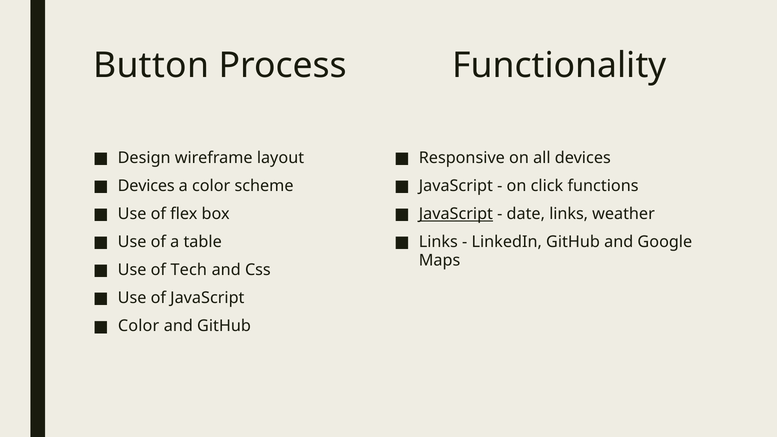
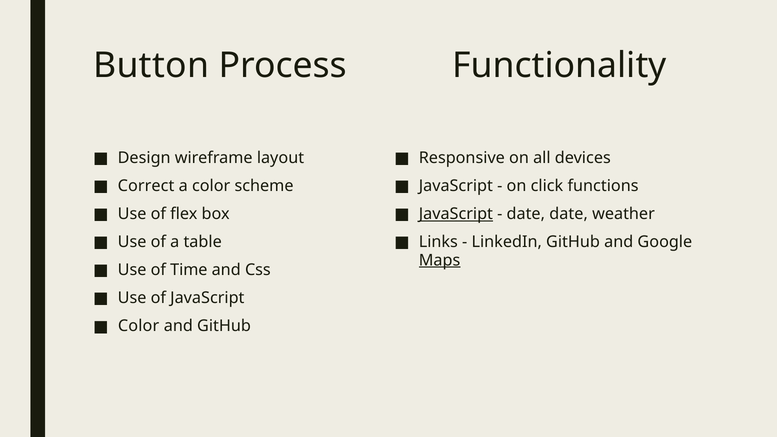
Devices at (146, 186): Devices -> Correct
date links: links -> date
Maps underline: none -> present
Tech: Tech -> Time
